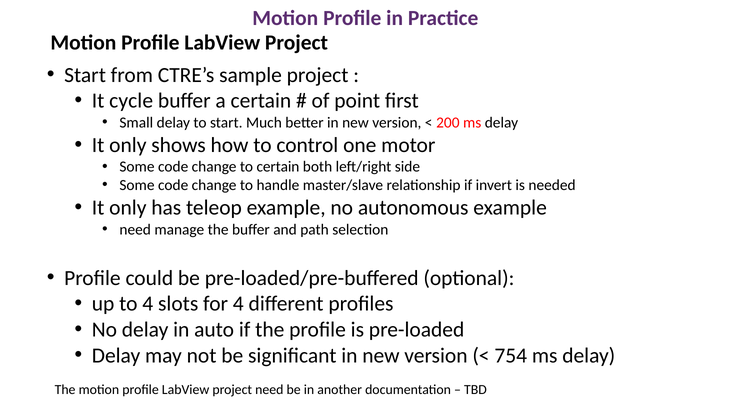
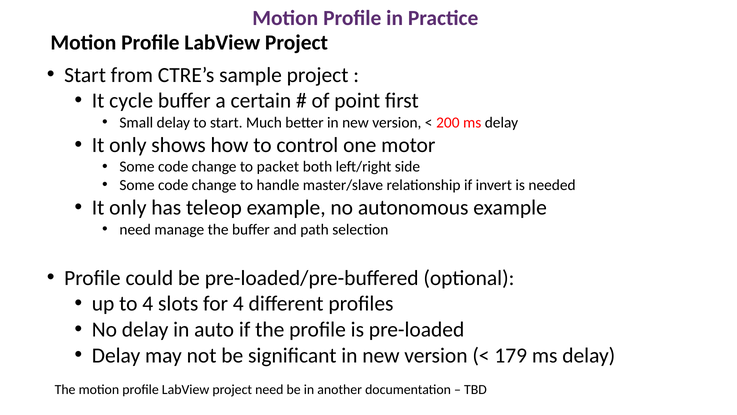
to certain: certain -> packet
754: 754 -> 179
